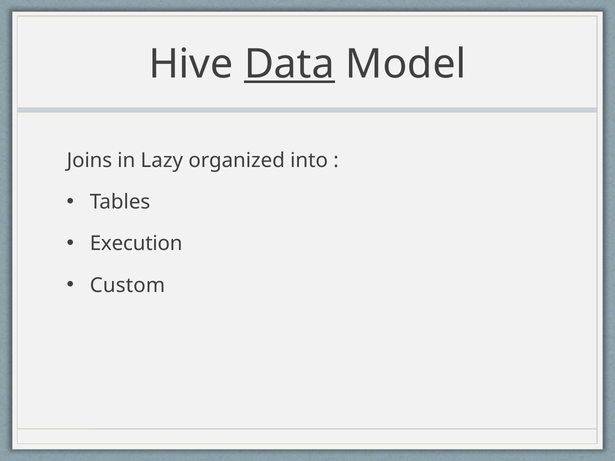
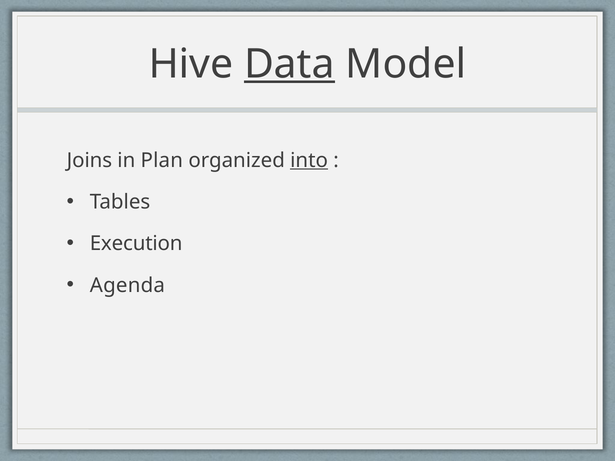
Lazy: Lazy -> Plan
into underline: none -> present
Custom: Custom -> Agenda
